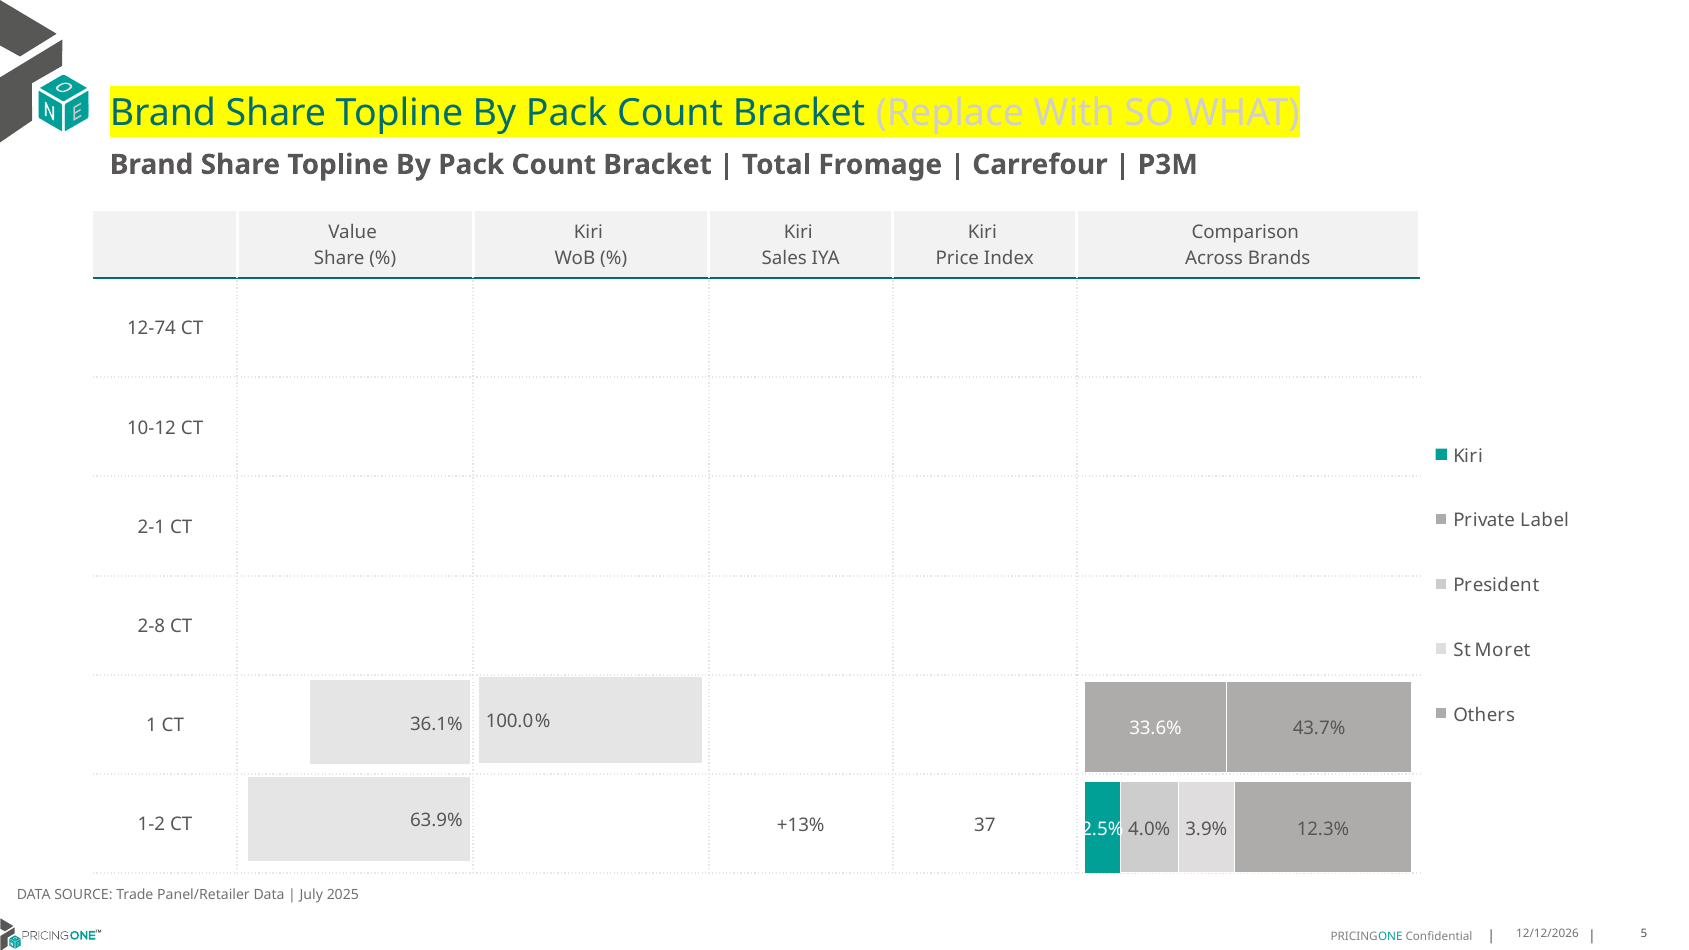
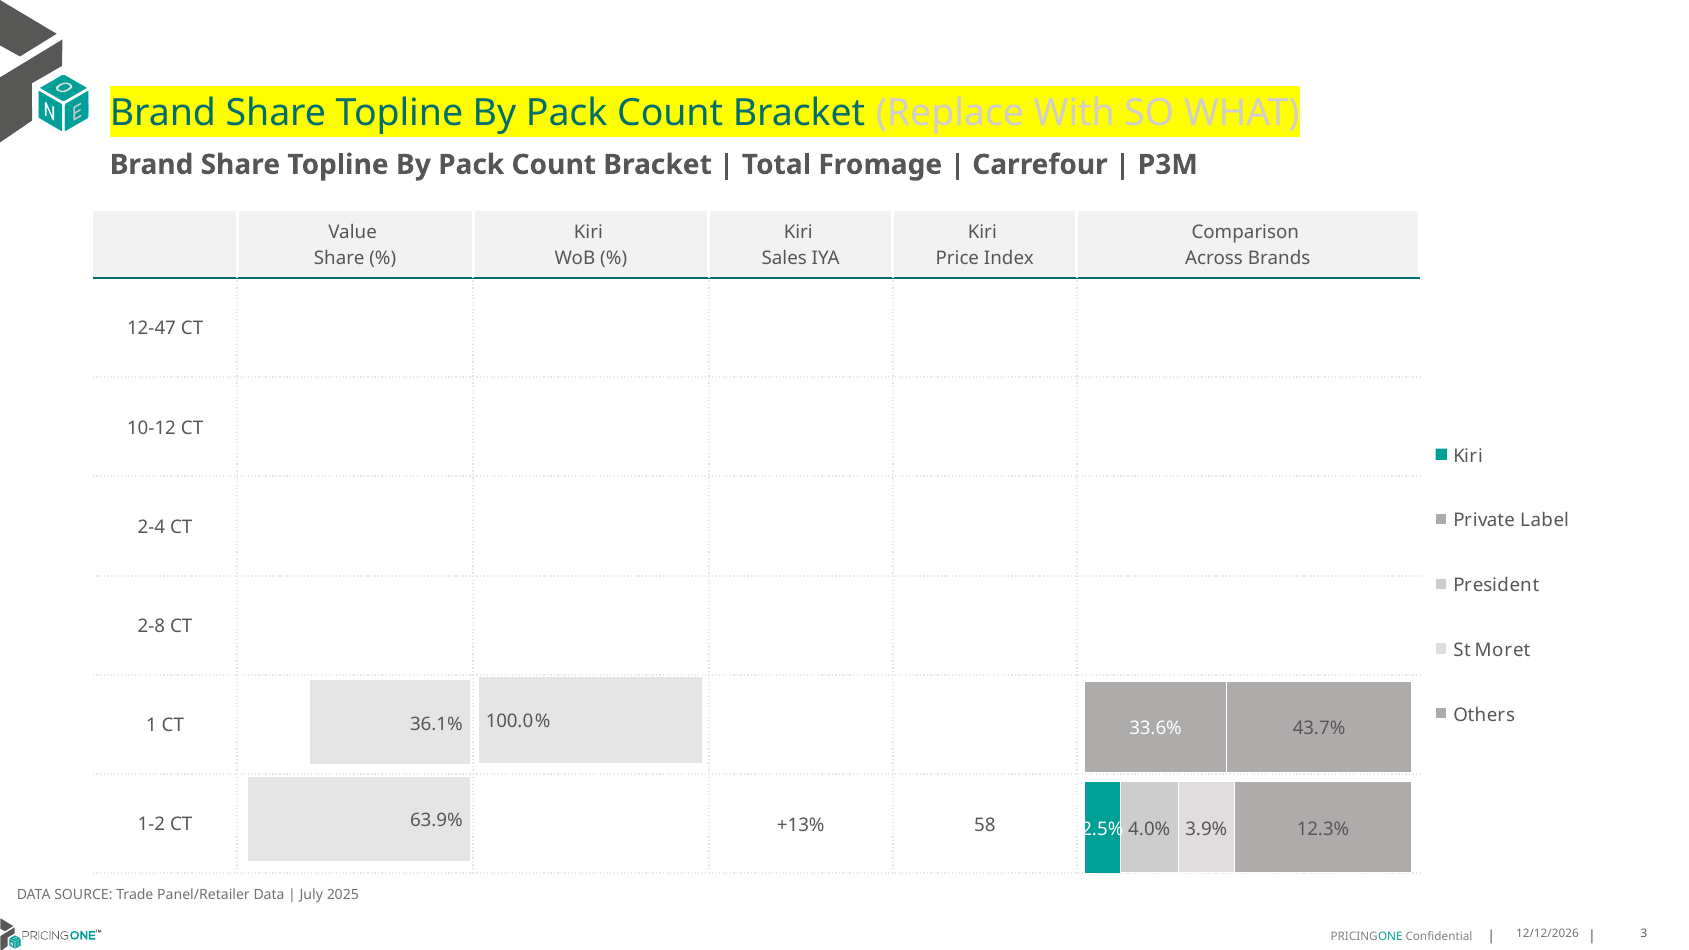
12-74: 12-74 -> 12-47
2-1: 2-1 -> 2-4
37: 37 -> 58
5: 5 -> 3
